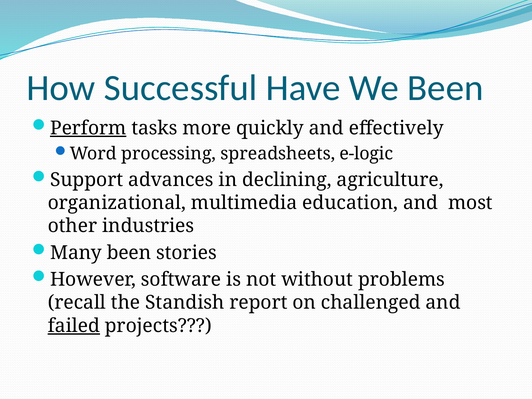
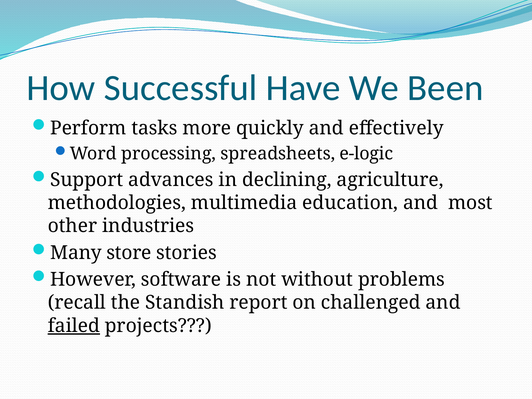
Perform underline: present -> none
organizational: organizational -> methodologies
Many been: been -> store
